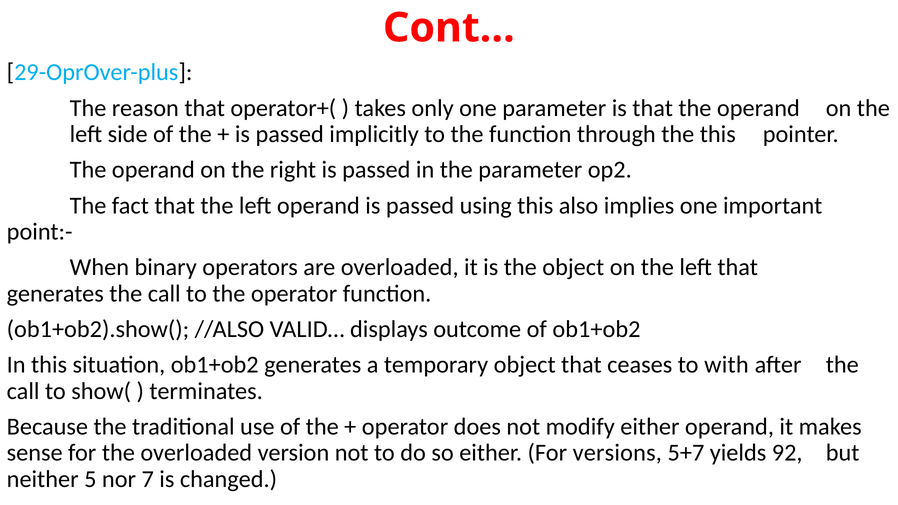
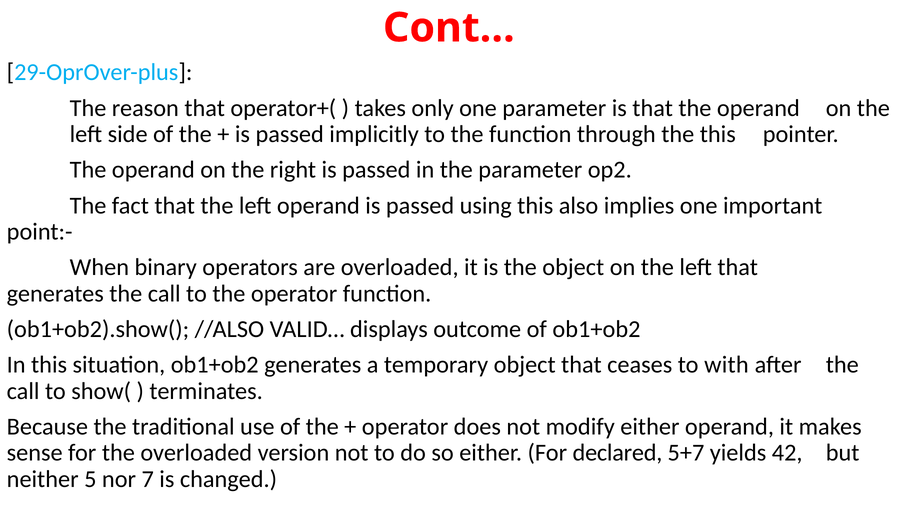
versions: versions -> declared
92: 92 -> 42
